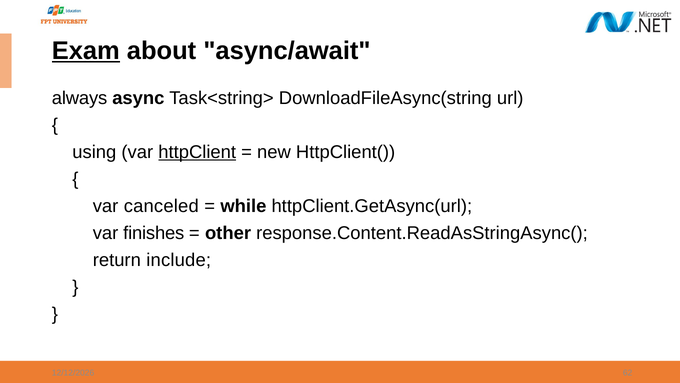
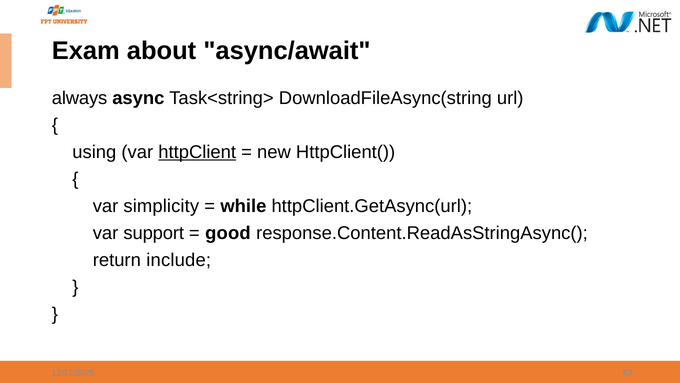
Exam underline: present -> none
canceled: canceled -> simplicity
finishes: finishes -> support
other: other -> good
